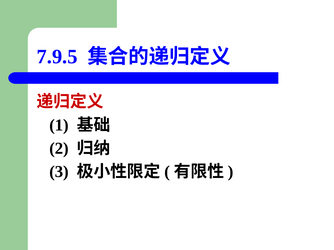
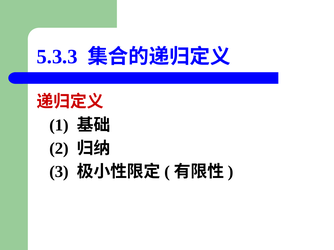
7.9.5: 7.9.5 -> 5.3.3
